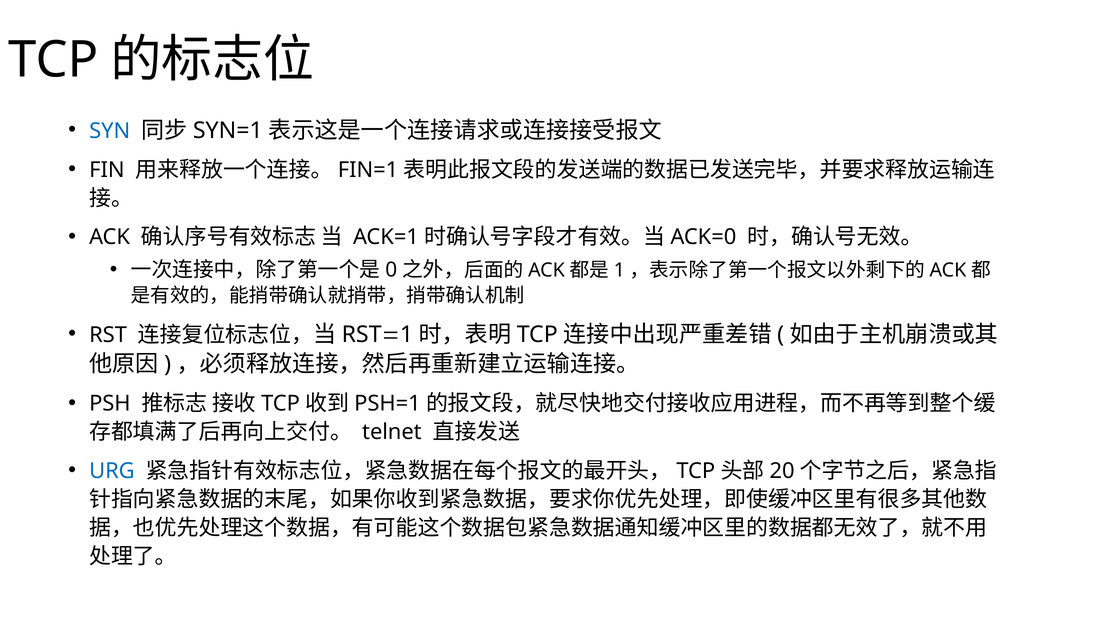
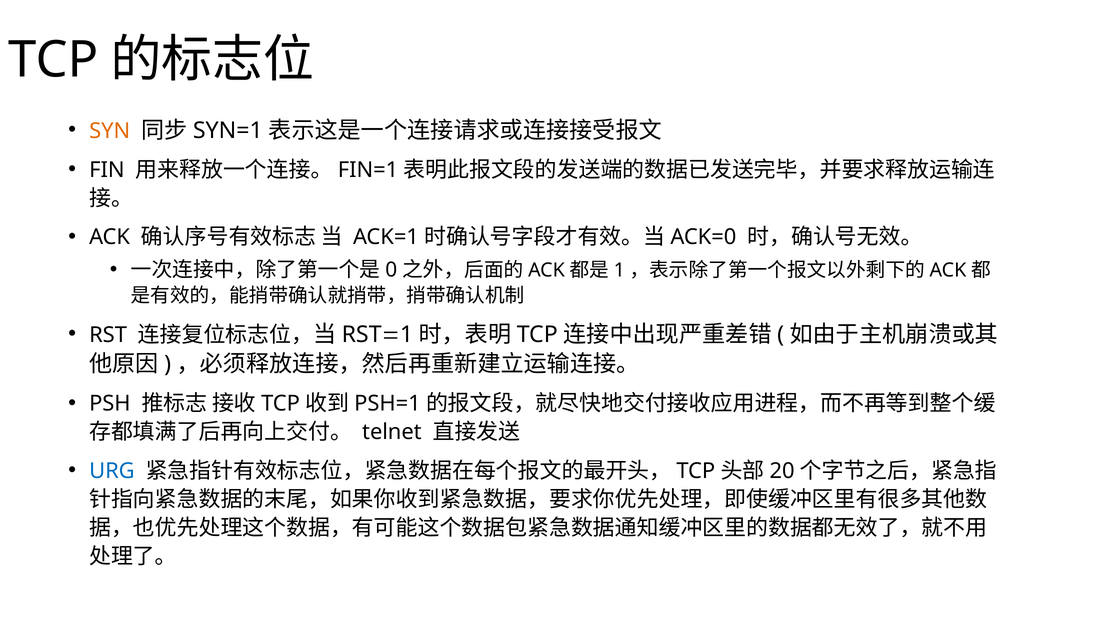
SYN colour: blue -> orange
